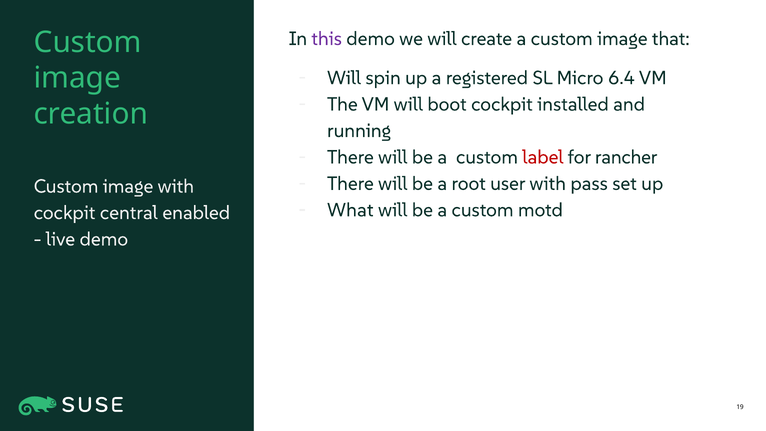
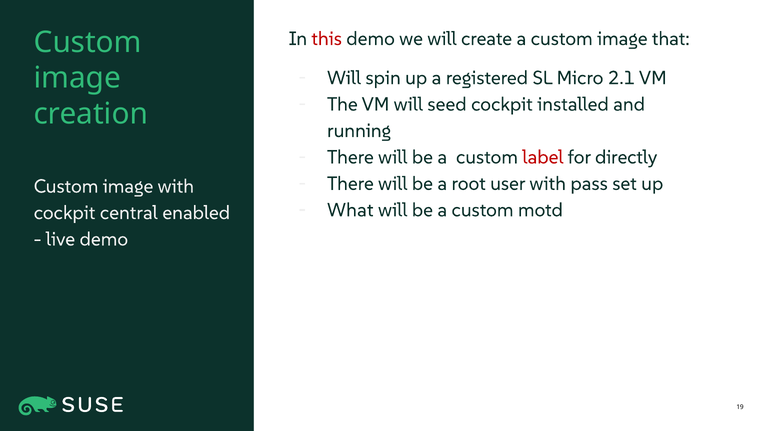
this colour: purple -> red
6.4: 6.4 -> 2.1
boot: boot -> seed
rancher: rancher -> directly
